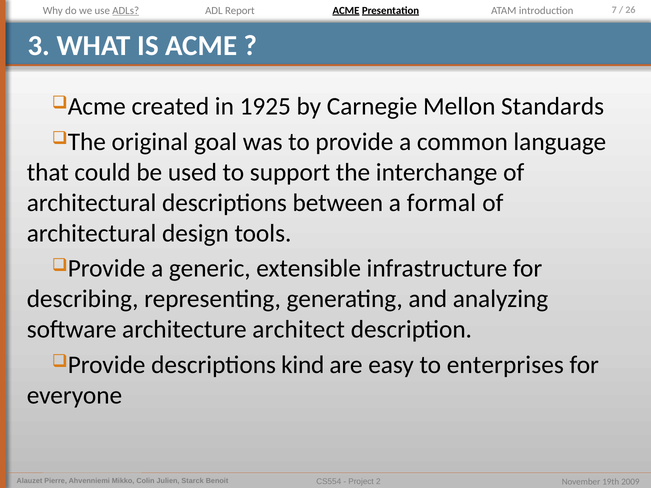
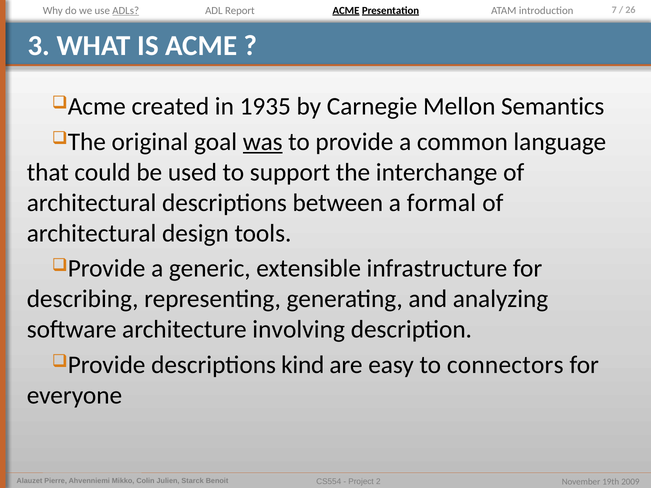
1925: 1925 -> 1935
Standards: Standards -> Semantics
was underline: none -> present
architect: architect -> involving
enterprises: enterprises -> connectors
